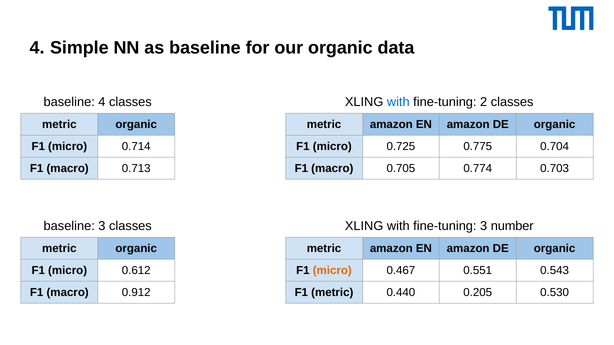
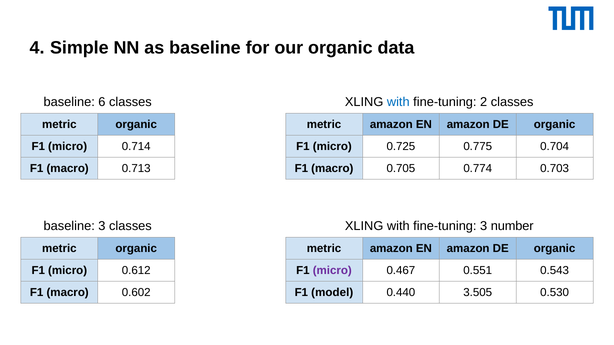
baseline 4: 4 -> 6
micro at (332, 271) colour: orange -> purple
0.912: 0.912 -> 0.602
F1 metric: metric -> model
0.205: 0.205 -> 3.505
